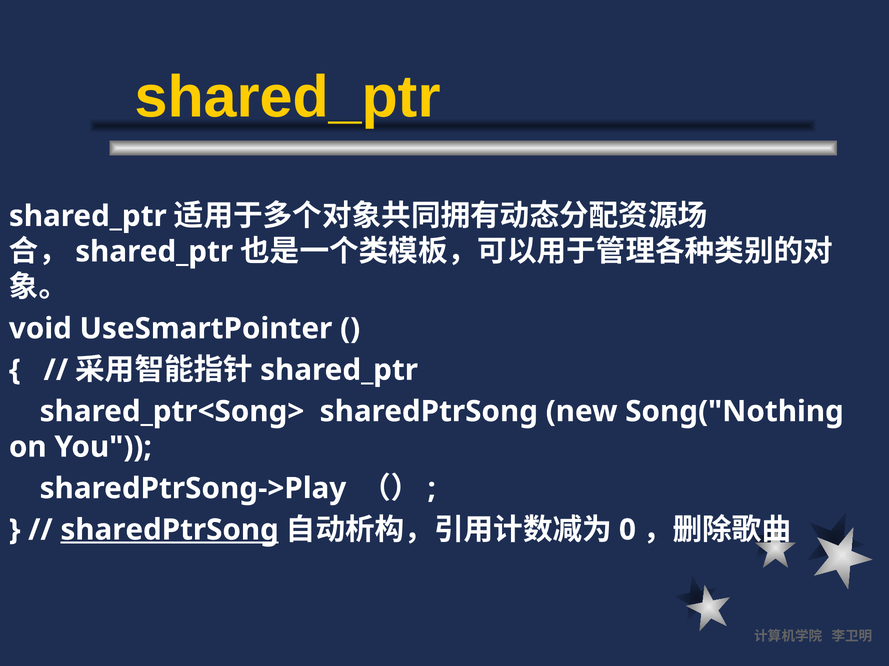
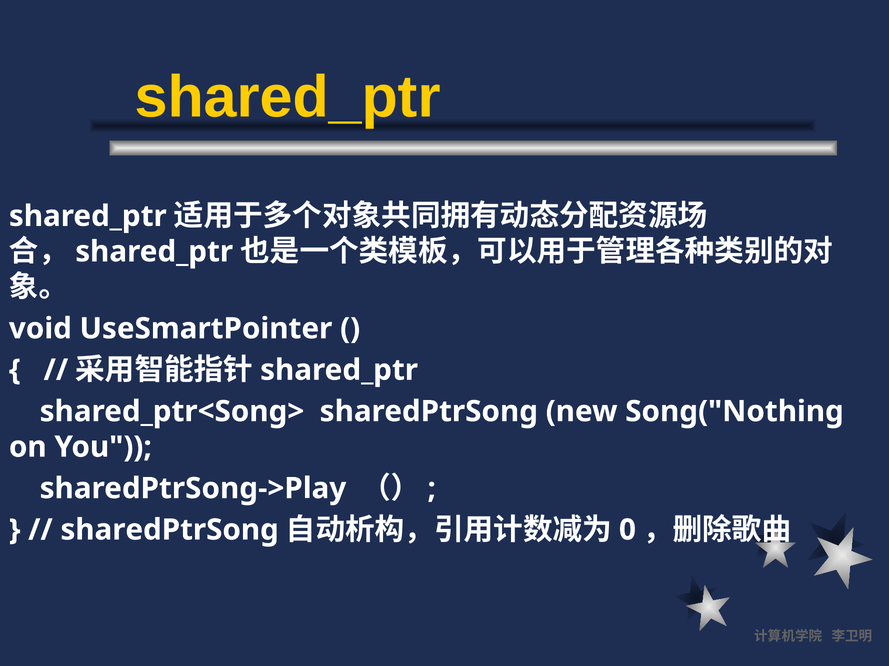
sharedPtrSong at (170, 530) underline: present -> none
